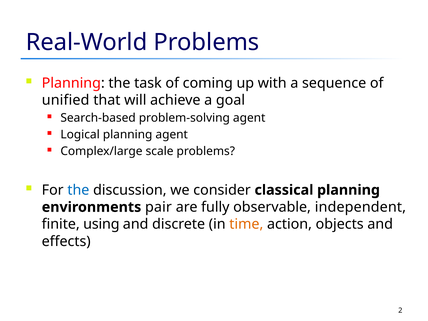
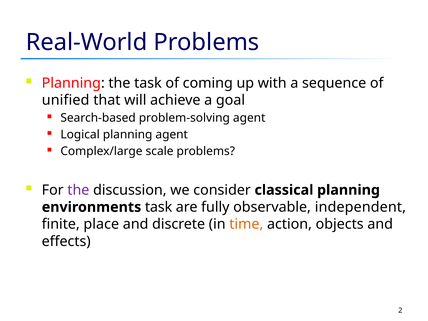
the at (78, 190) colour: blue -> purple
environments pair: pair -> task
using: using -> place
